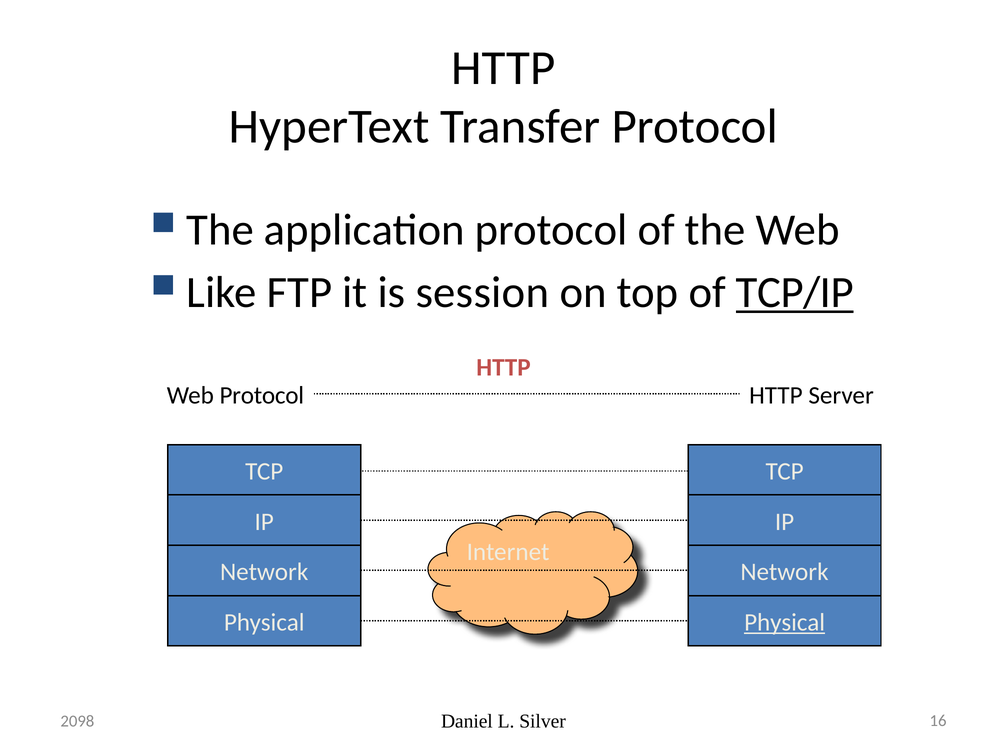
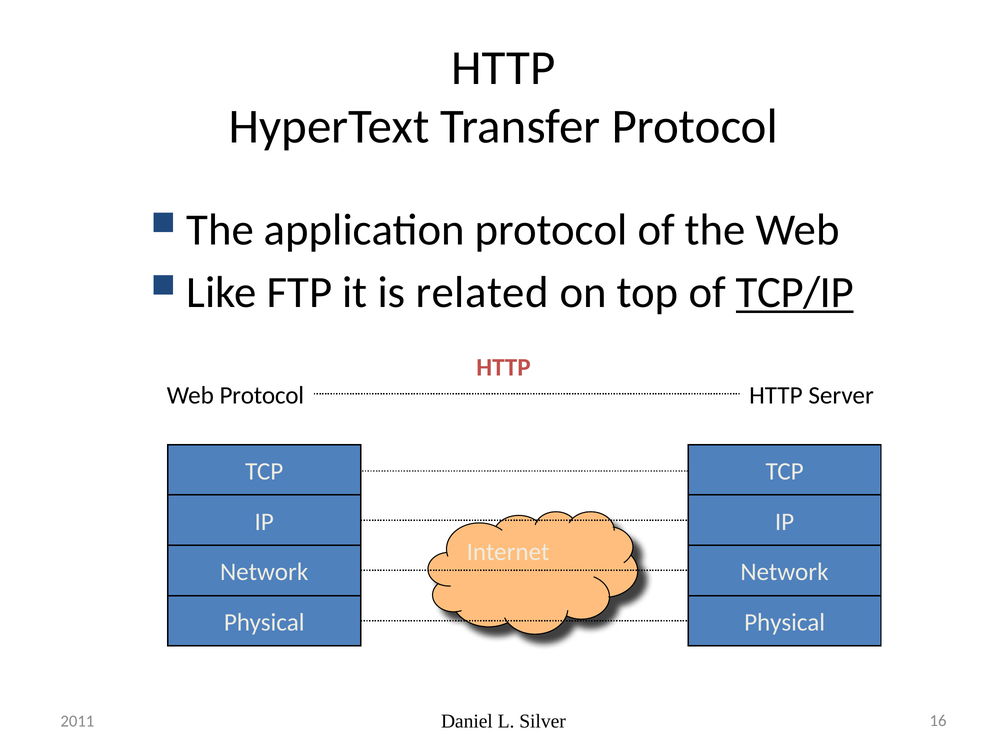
session: session -> related
Physical at (785, 623) underline: present -> none
2098: 2098 -> 2011
